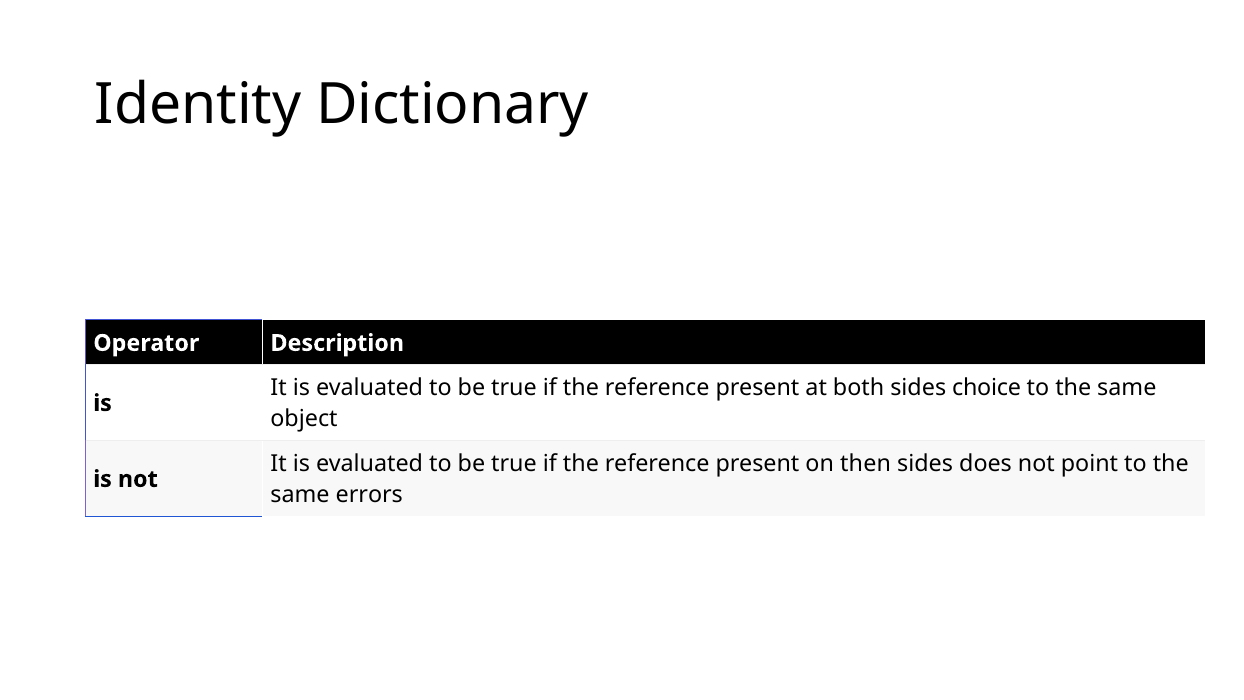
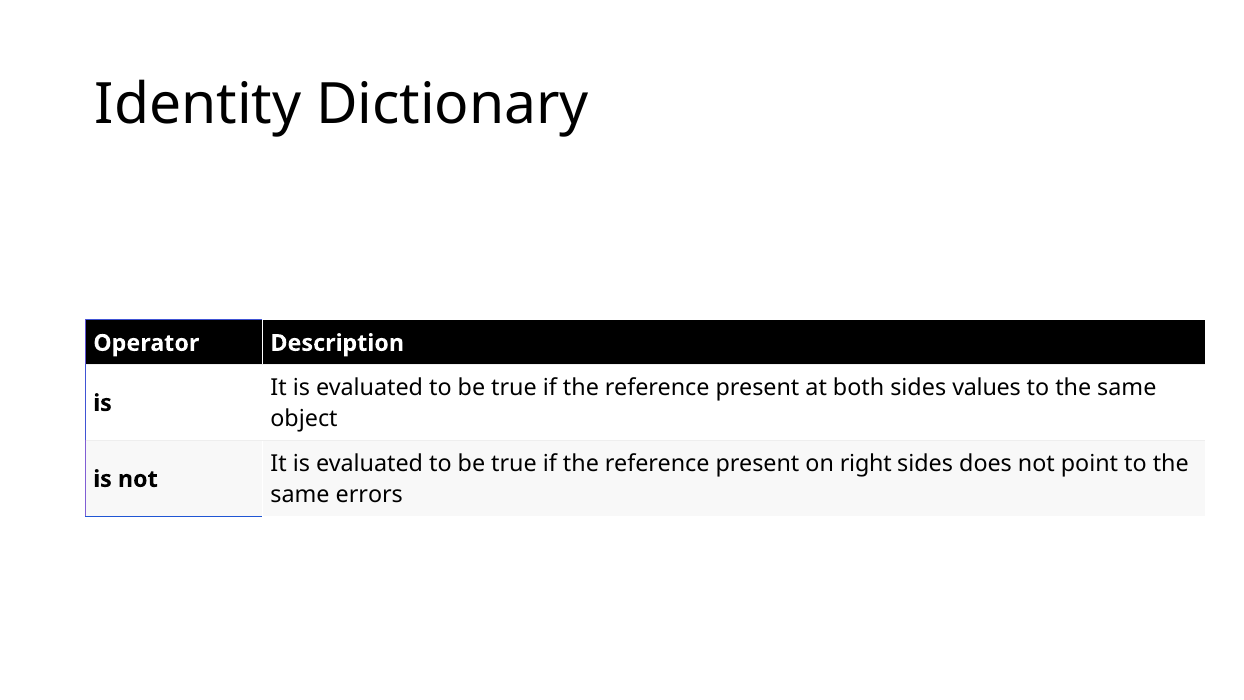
choice: choice -> values
then: then -> right
